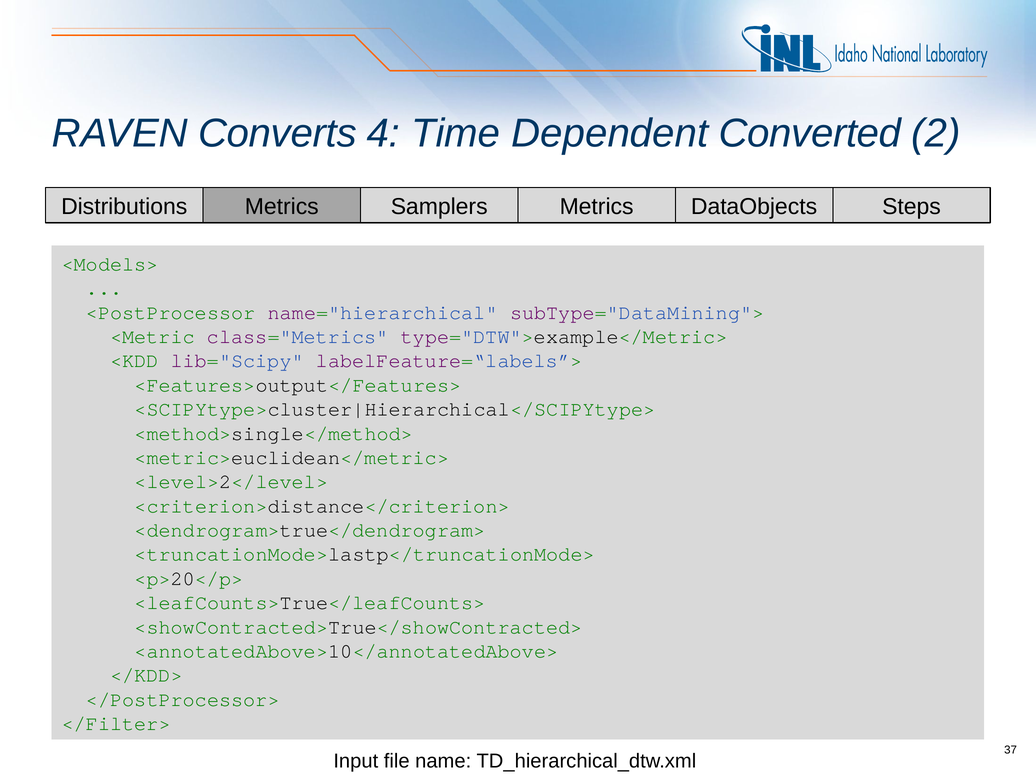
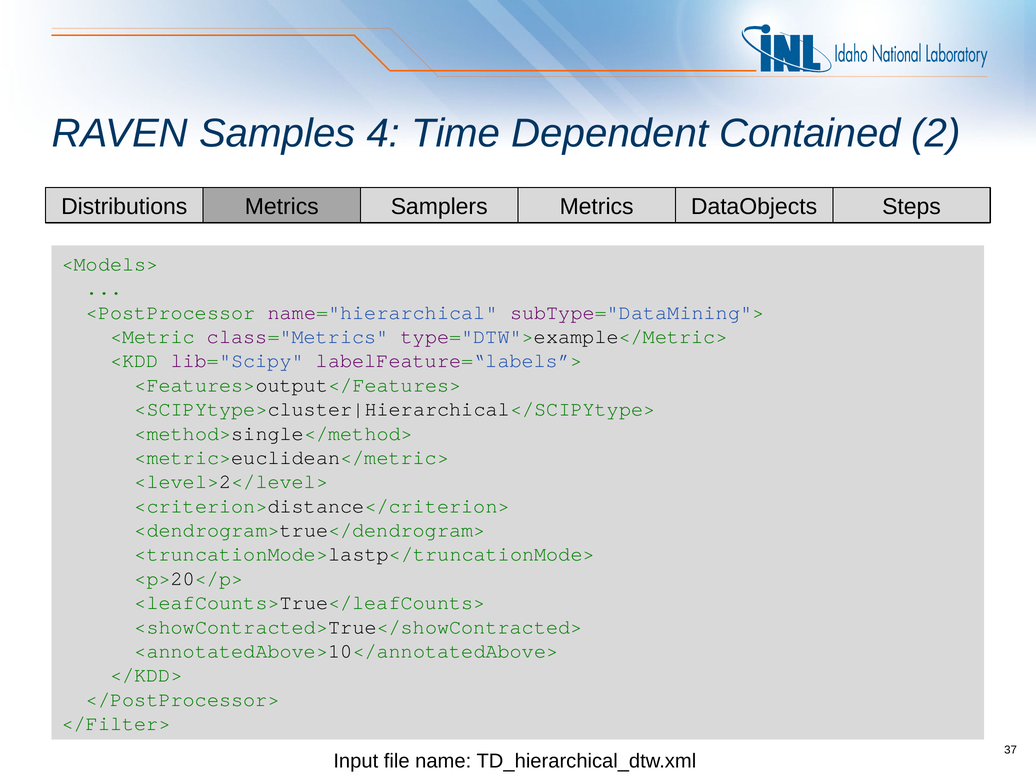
Converts: Converts -> Samples
Converted: Converted -> Contained
